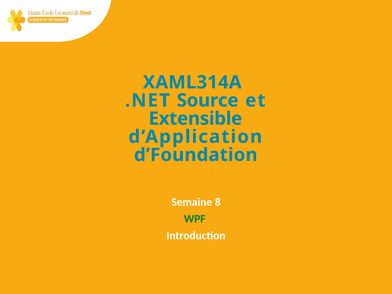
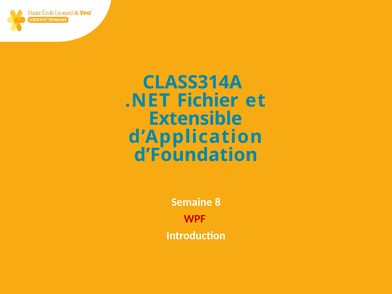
XAML314A: XAML314A -> CLASS314A
Source: Source -> Fichier
WPF colour: green -> red
